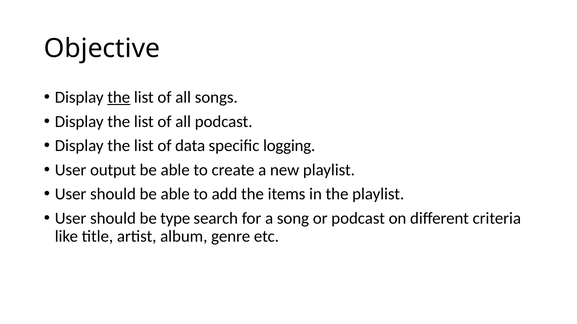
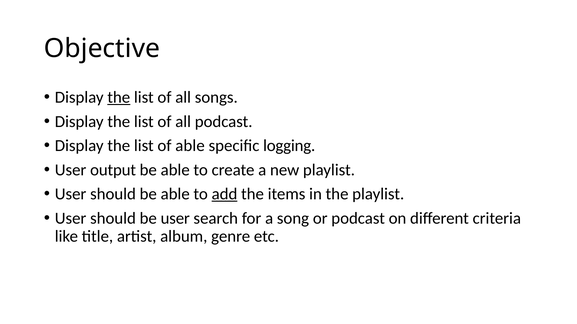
of data: data -> able
add underline: none -> present
be type: type -> user
